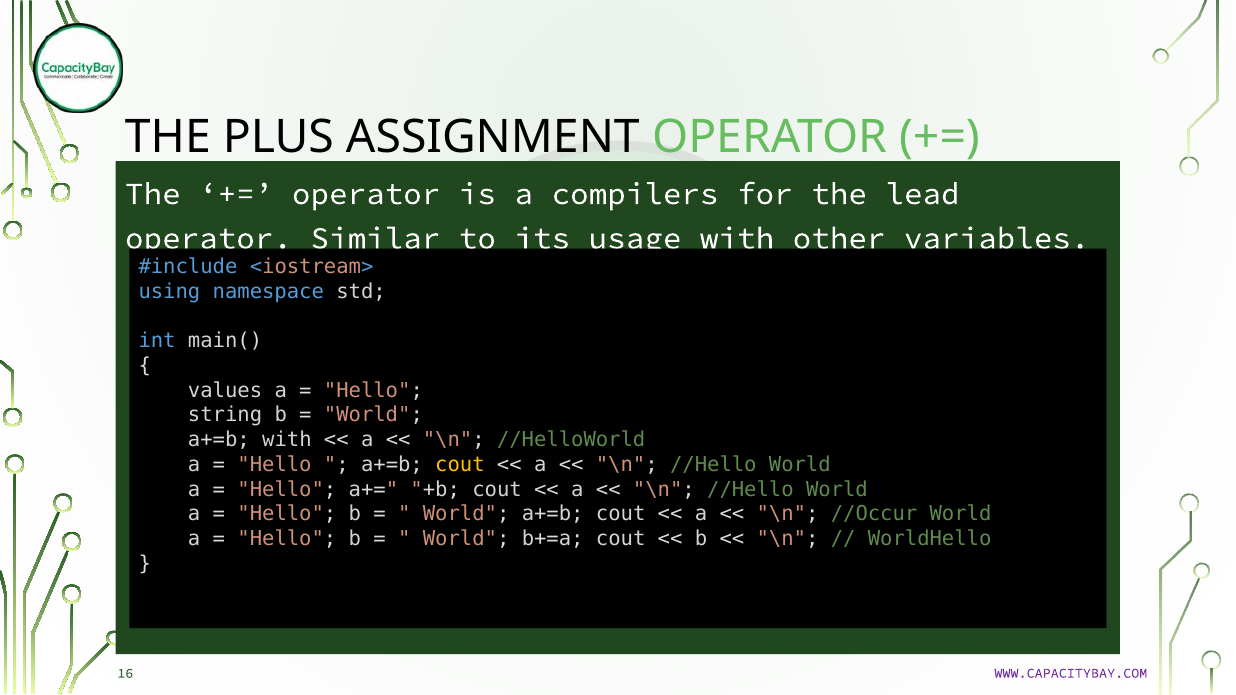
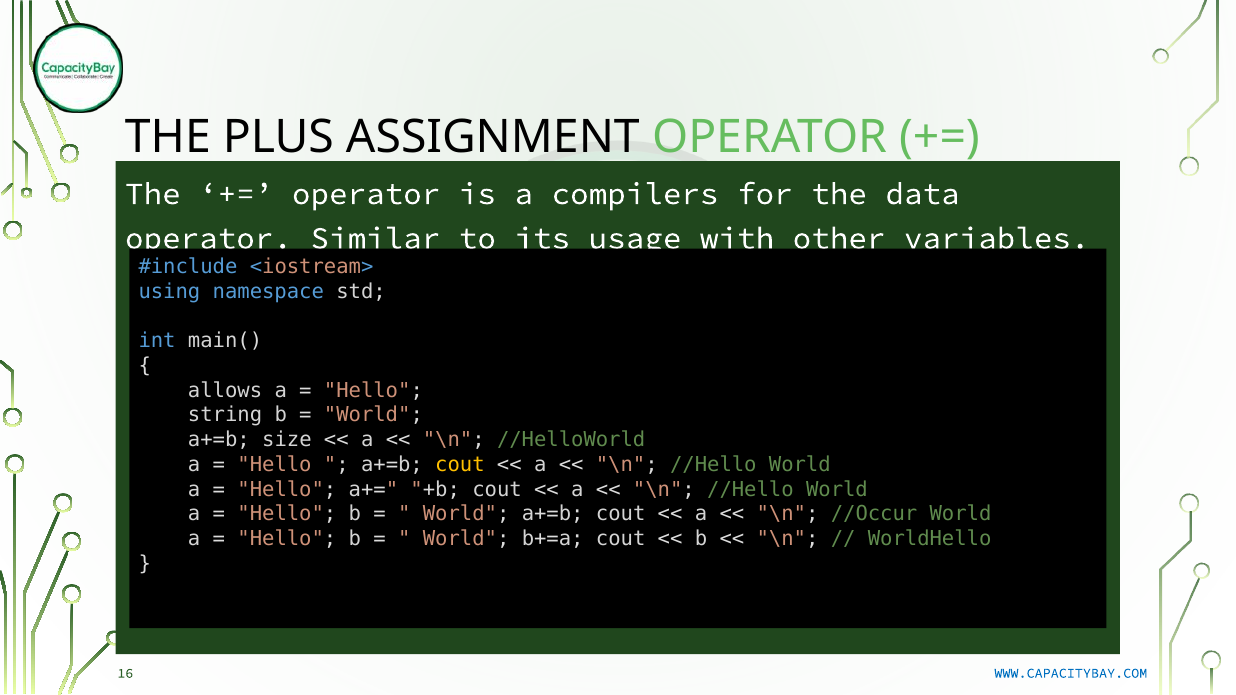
lead: lead -> data
values: values -> allows
a+=b with: with -> size
WWW.CAPACITYBAY.COM colour: purple -> blue
